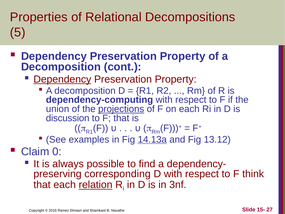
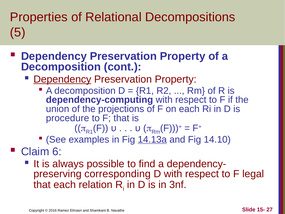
projections underline: present -> none
discussion: discussion -> procedure
13.12: 13.12 -> 14.10
0: 0 -> 6
think: think -> legal
relation underline: present -> none
